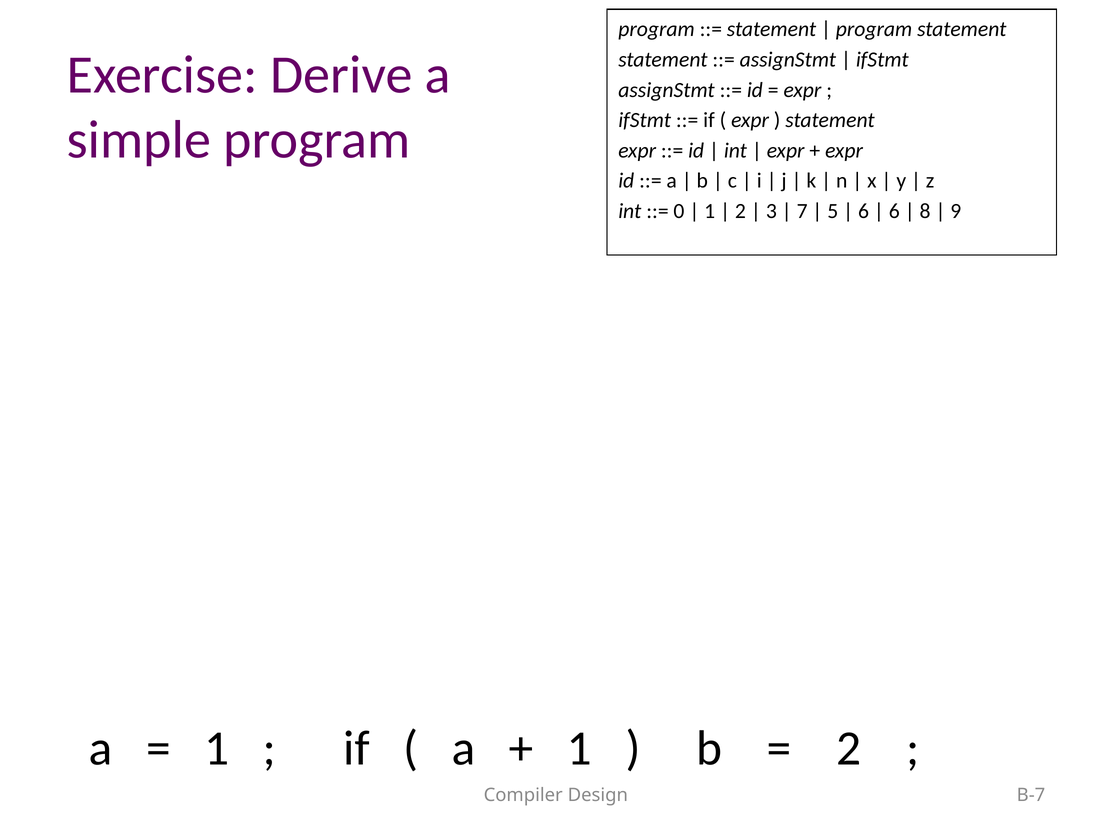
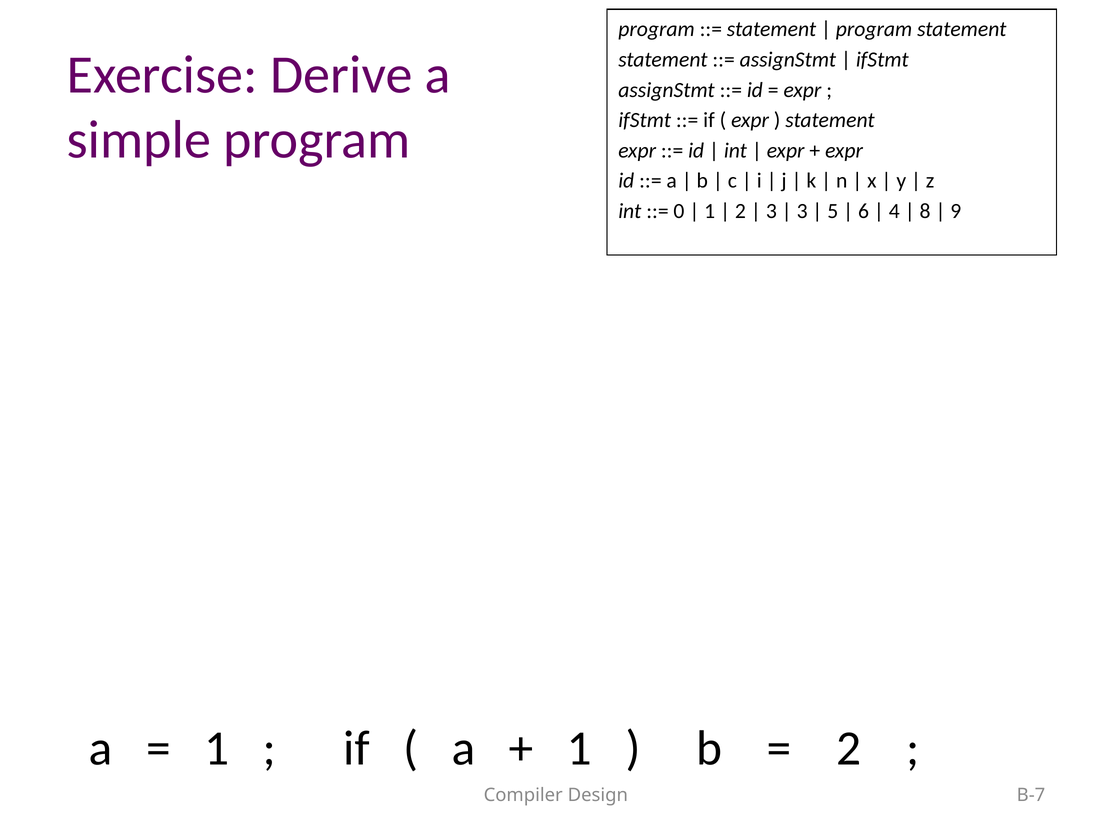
7 at (802, 211): 7 -> 3
6 at (894, 211): 6 -> 4
